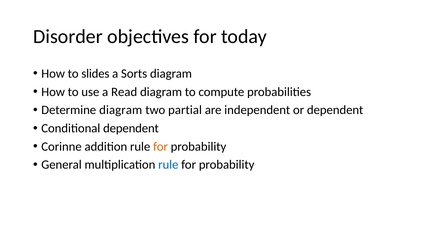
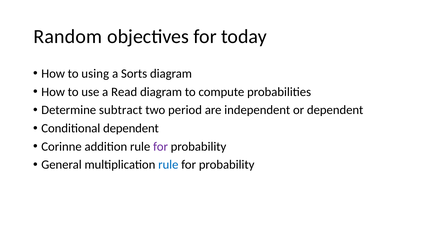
Disorder: Disorder -> Random
slides: slides -> using
Determine diagram: diagram -> subtract
partial: partial -> period
for at (161, 146) colour: orange -> purple
